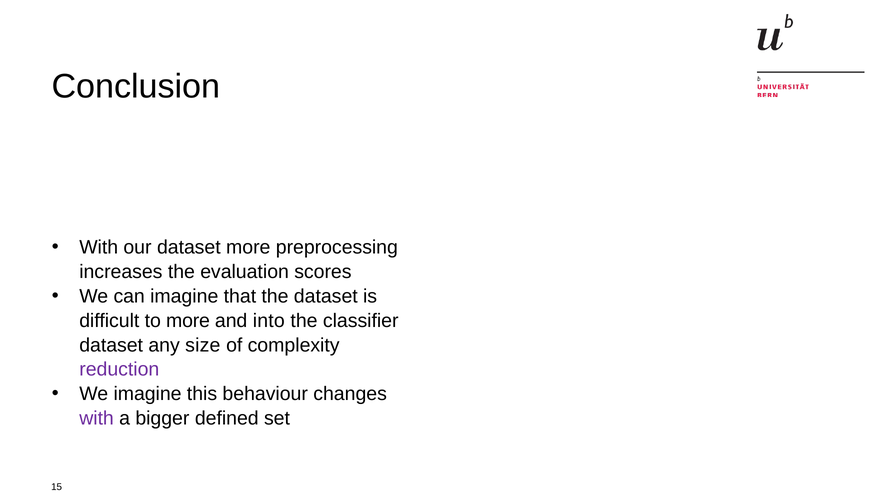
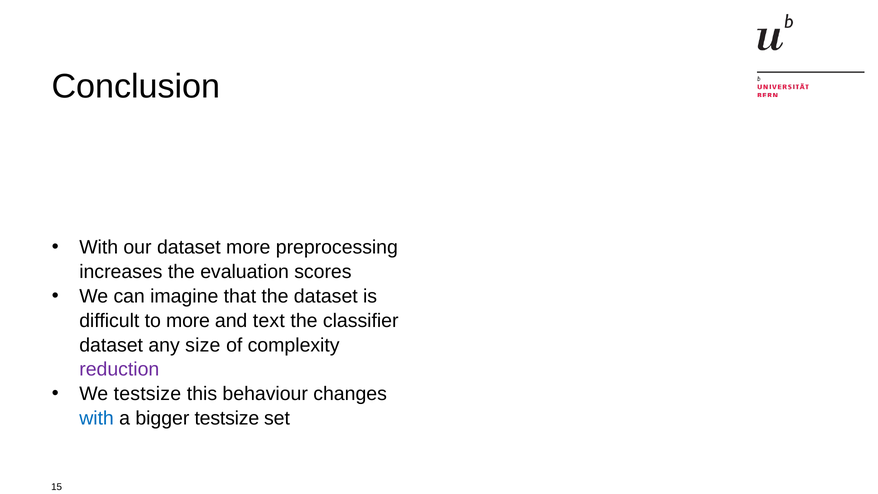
into: into -> text
We imagine: imagine -> testsize
with at (97, 418) colour: purple -> blue
bigger defined: defined -> testsize
